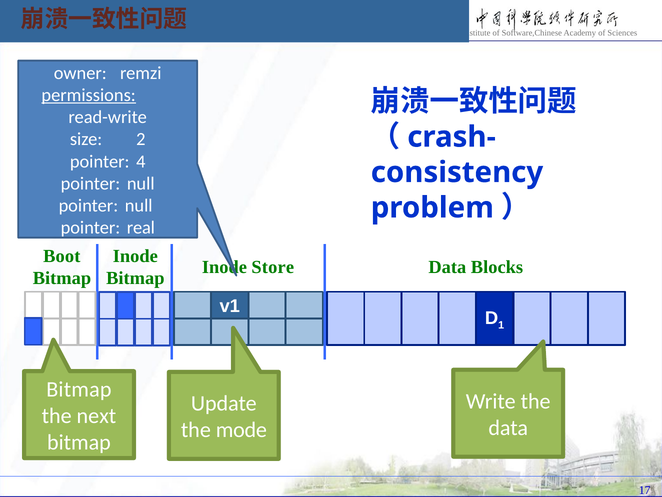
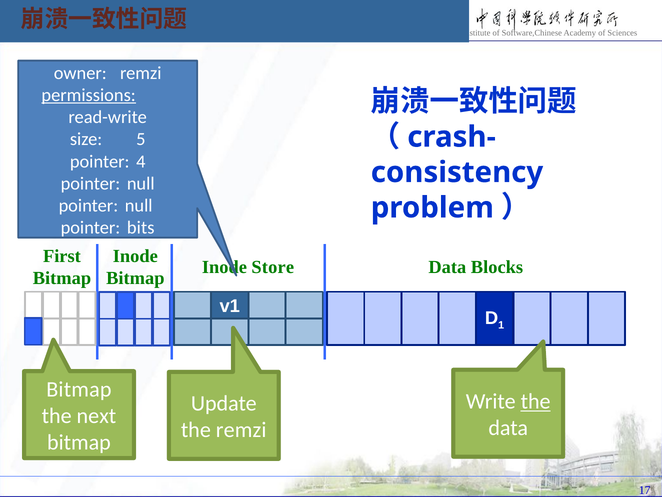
2: 2 -> 5
real: real -> bits
Boot: Boot -> First
the at (536, 401) underline: none -> present
the mode: mode -> remzi
